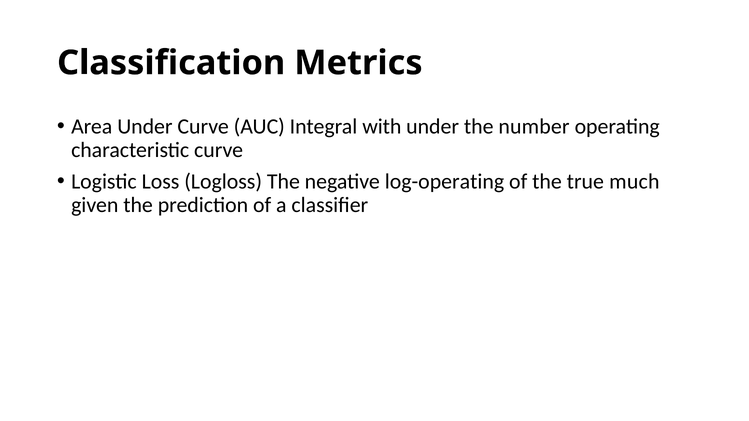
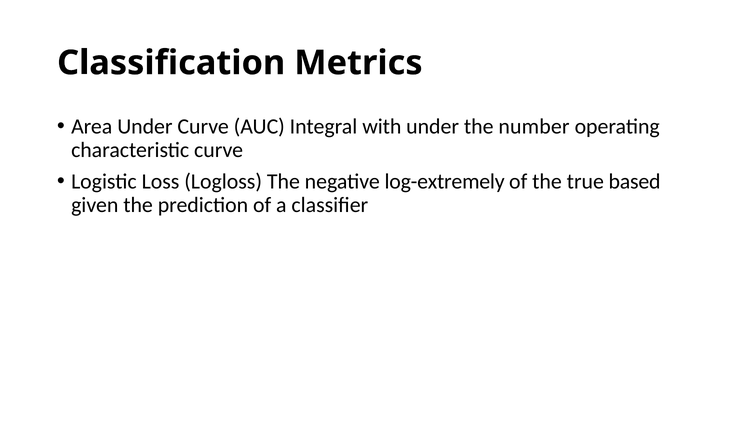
log-operating: log-operating -> log-extremely
much: much -> based
